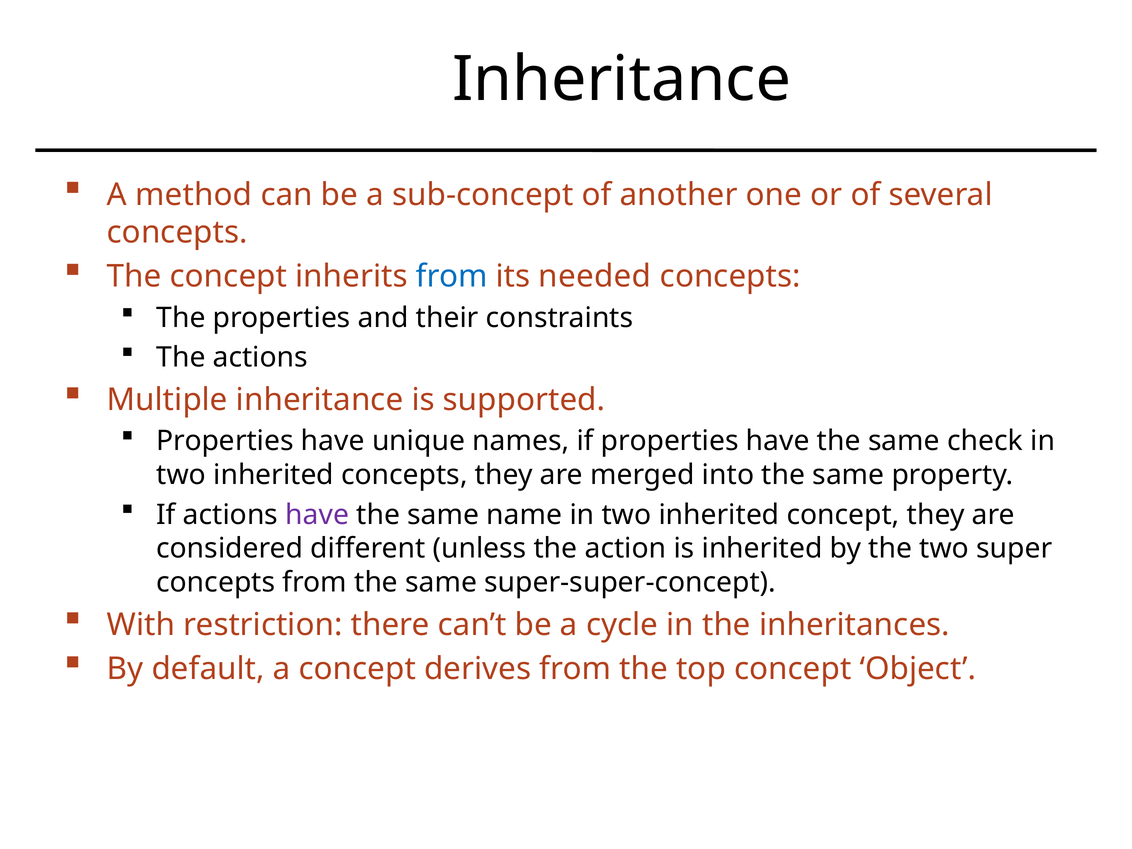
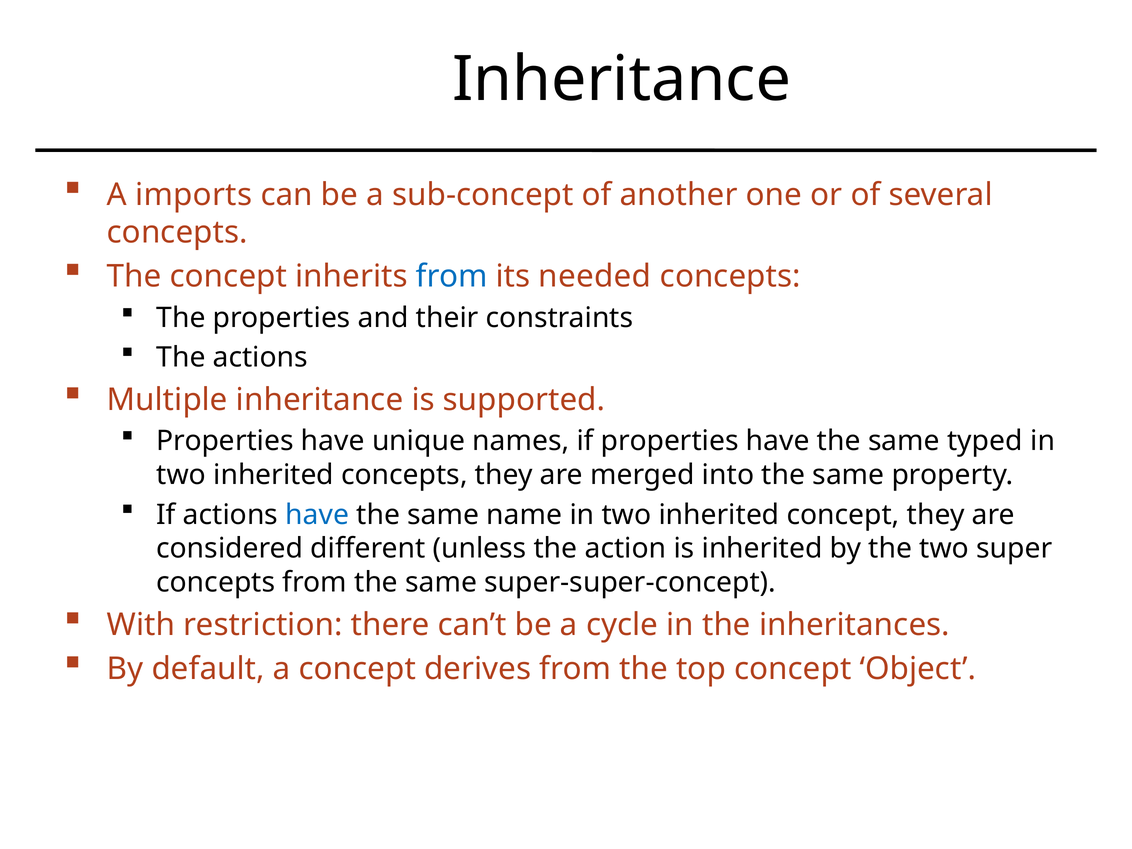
method: method -> imports
check: check -> typed
have at (317, 515) colour: purple -> blue
